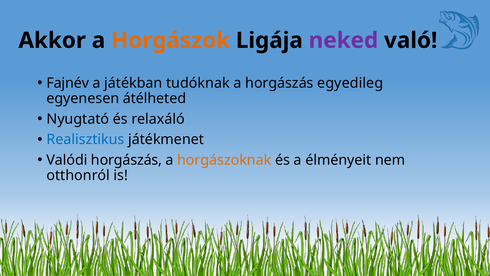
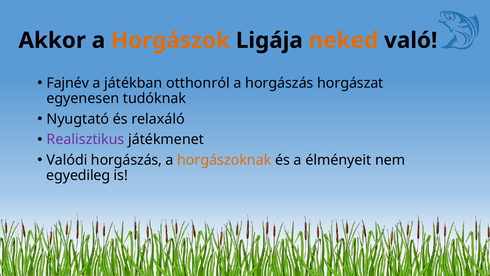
neked colour: purple -> orange
tudóknak: tudóknak -> otthonról
egyedileg: egyedileg -> horgászat
átélheted: átélheted -> tudóknak
Realisztikus colour: blue -> purple
otthonról: otthonról -> egyedileg
